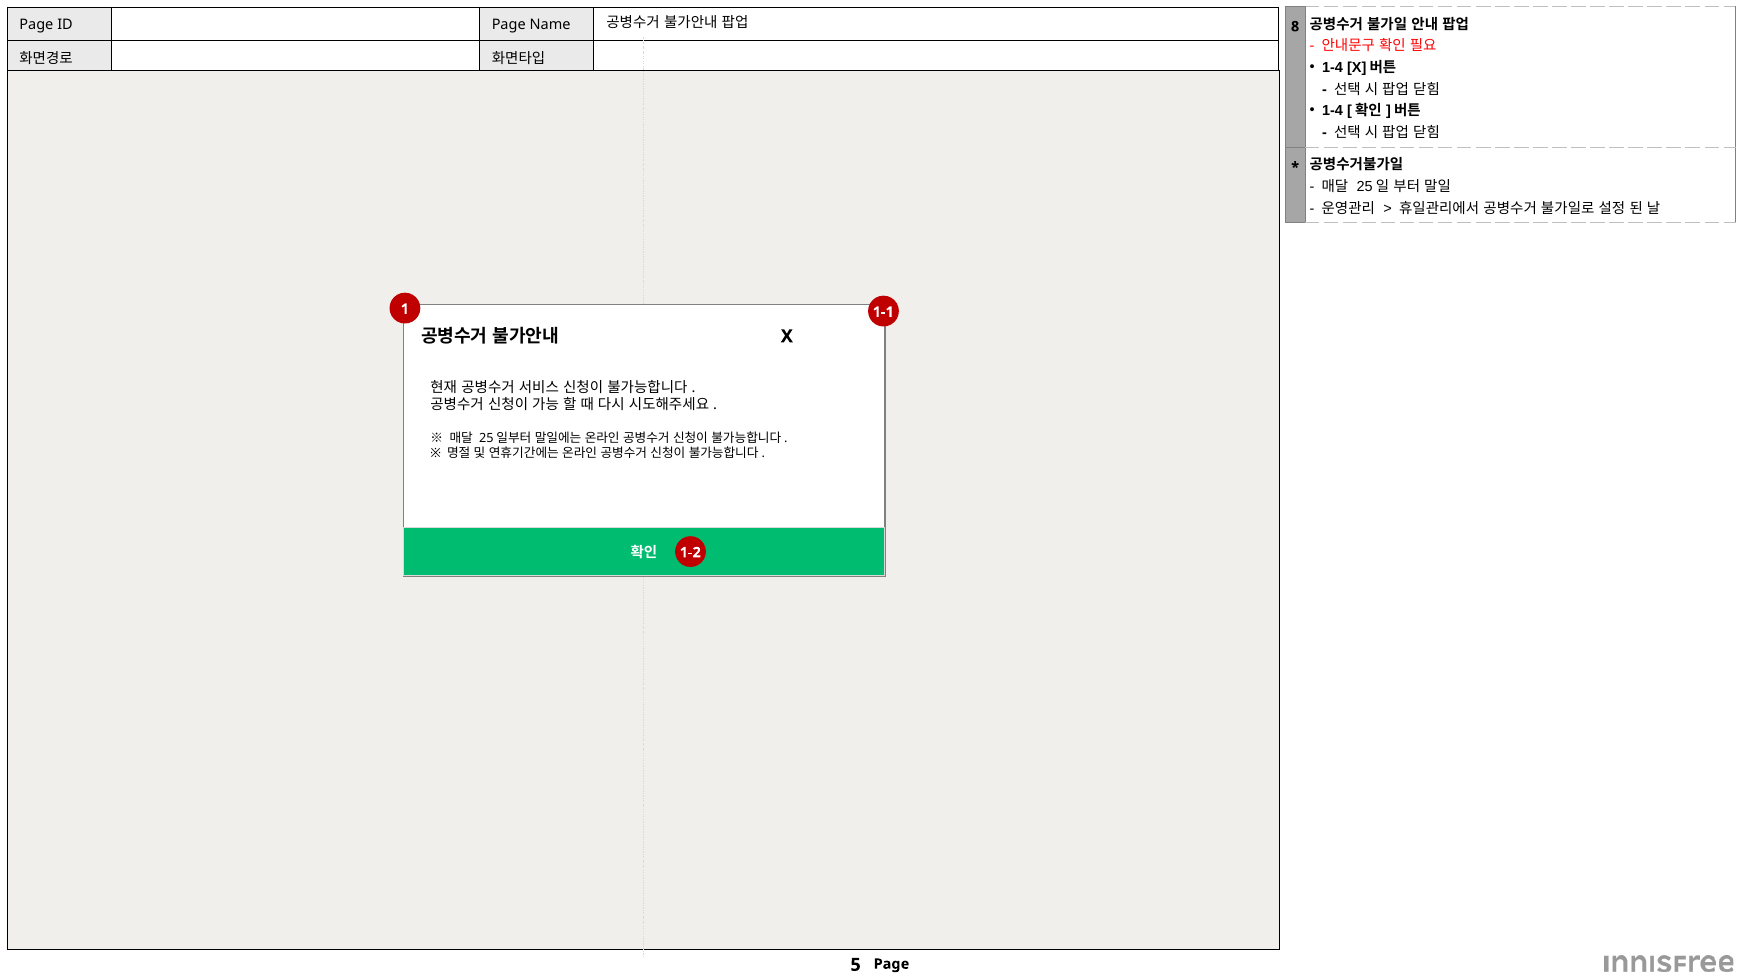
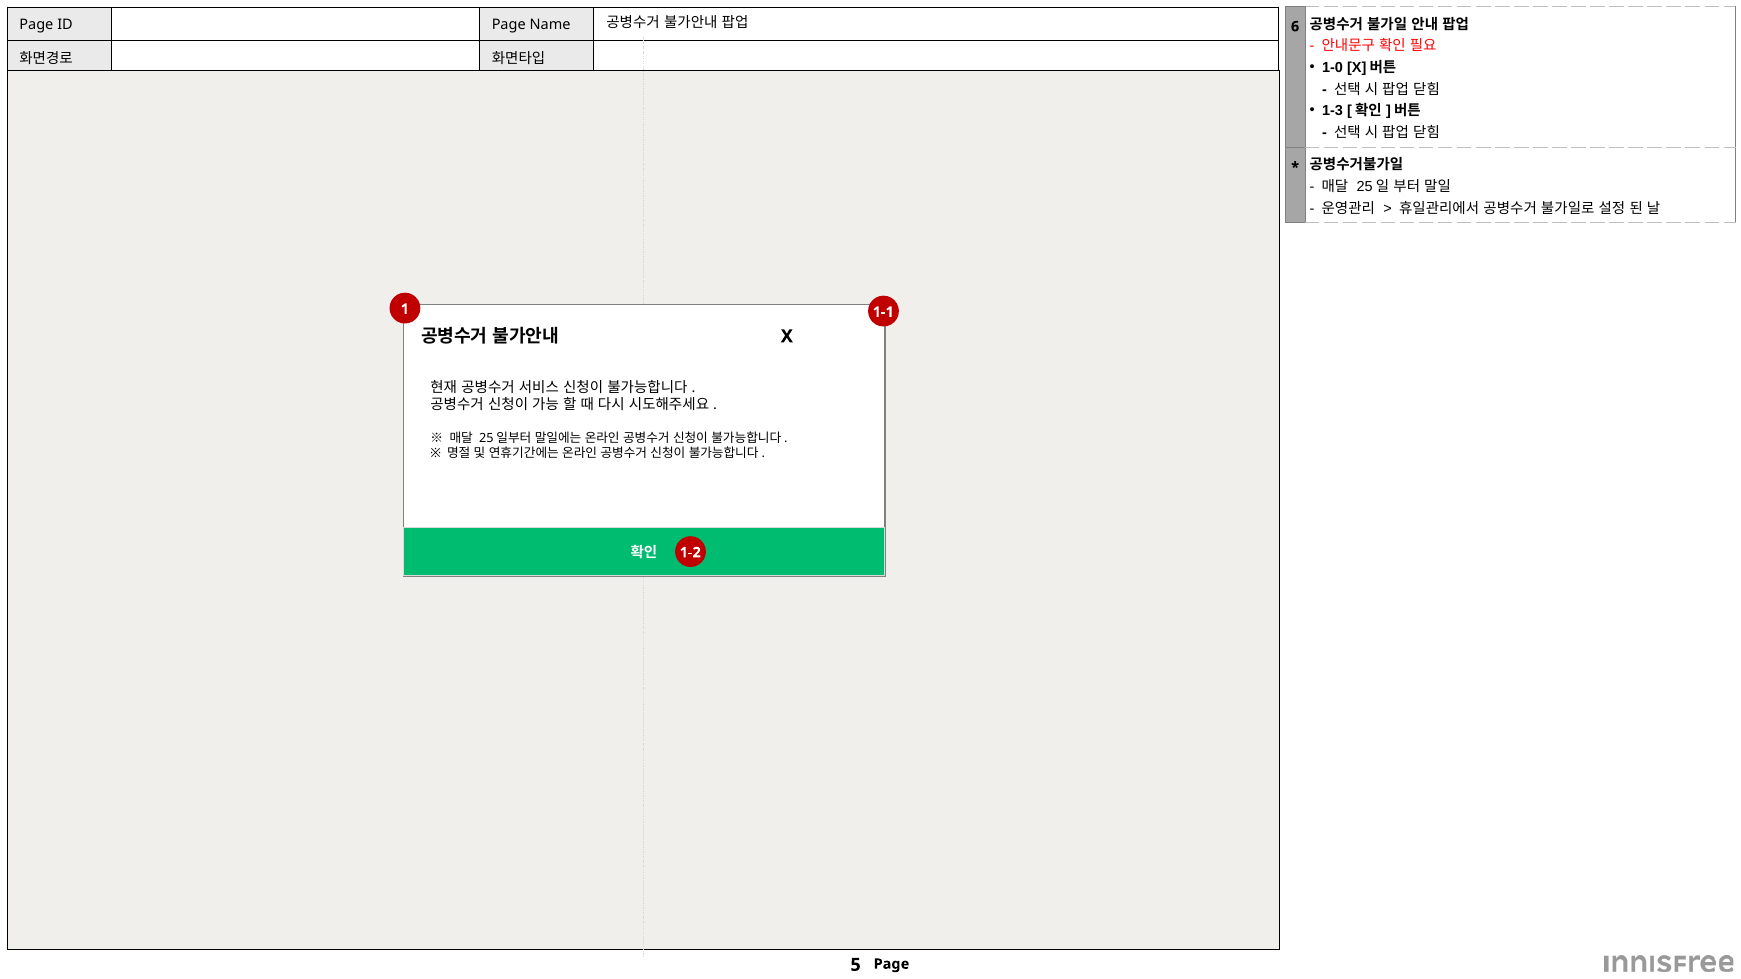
8: 8 -> 6
1-4 at (1333, 68): 1-4 -> 1-0
1-4 at (1333, 111): 1-4 -> 1-3
